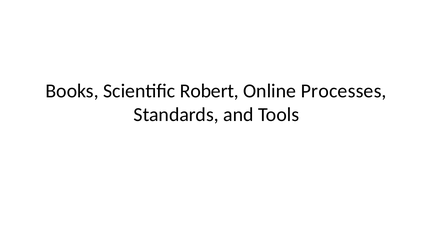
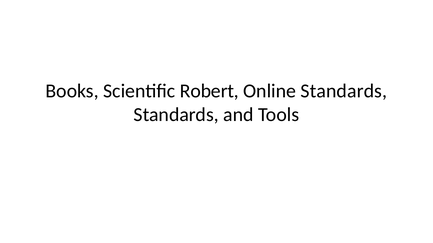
Online Processes: Processes -> Standards
